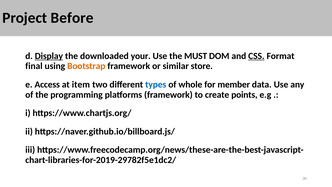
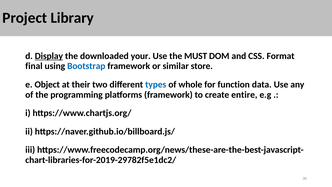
Before: Before -> Library
CSS underline: present -> none
Bootstrap colour: orange -> blue
Access: Access -> Object
item: item -> their
member: member -> function
points: points -> entire
